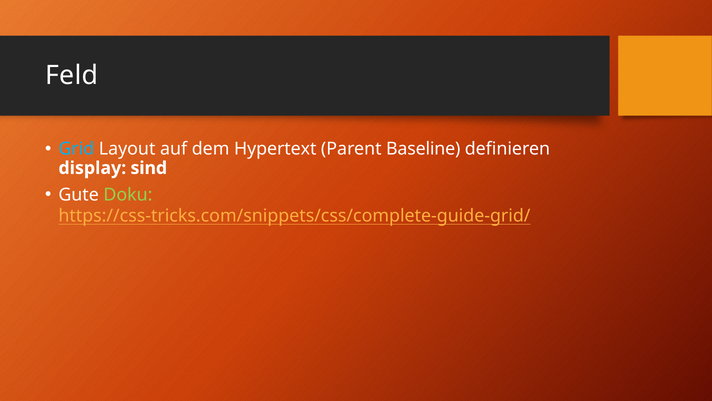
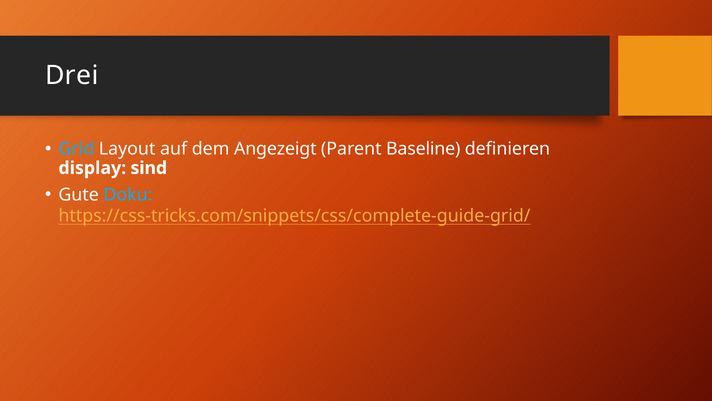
Feld: Feld -> Drei
Hypertext: Hypertext -> Angezeigt
Doku colour: light green -> light blue
